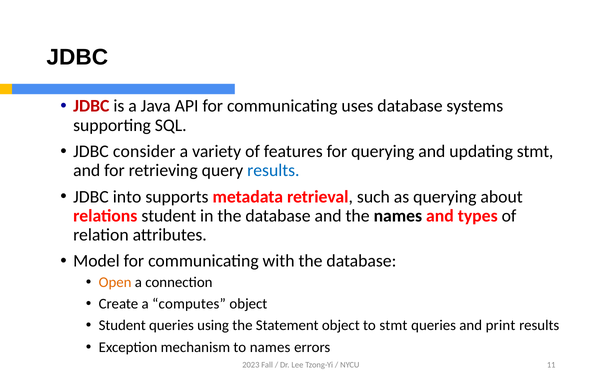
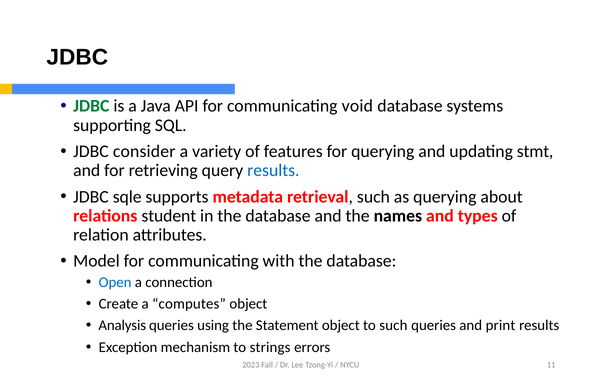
JDBC at (91, 106) colour: red -> green
uses: uses -> void
into: into -> sqle
Open colour: orange -> blue
Student at (122, 326): Student -> Analysis
to stmt: stmt -> such
to names: names -> strings
